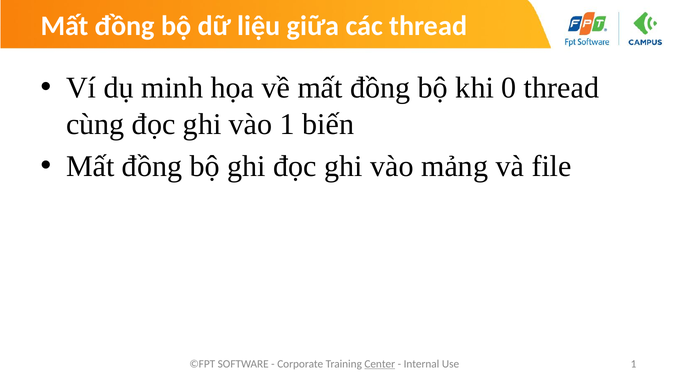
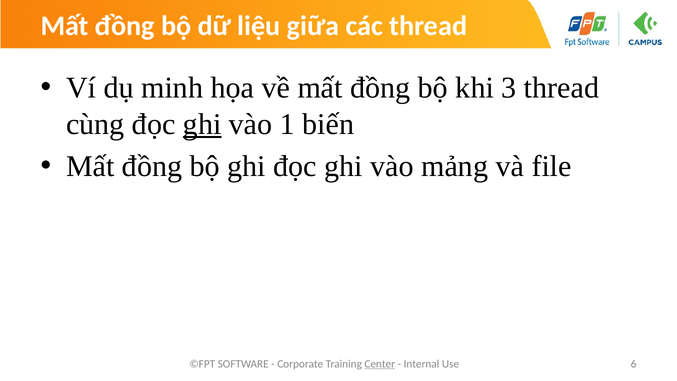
0: 0 -> 3
ghi at (202, 124) underline: none -> present
Use 1: 1 -> 6
